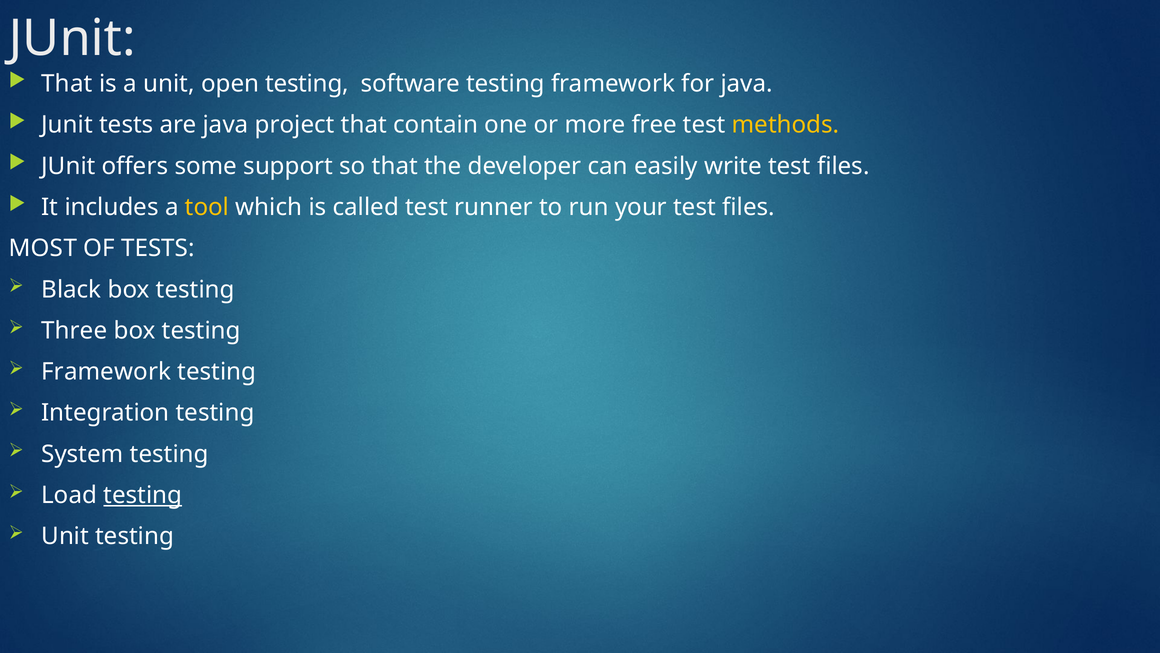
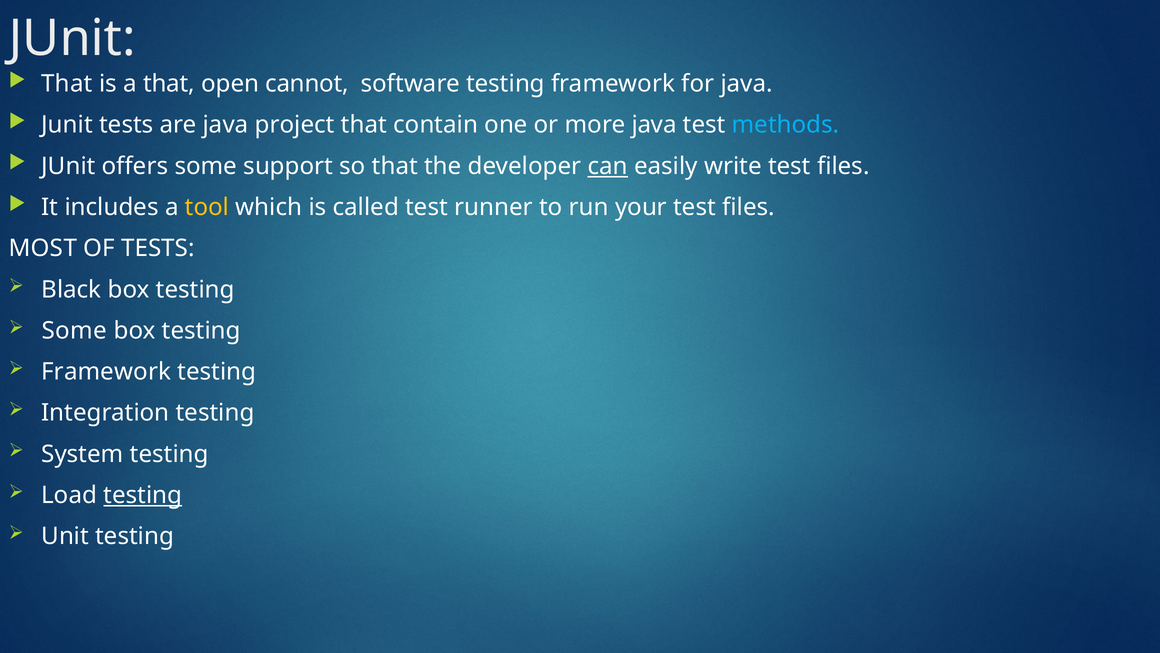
a unit: unit -> that
open testing: testing -> cannot
more free: free -> java
methods colour: yellow -> light blue
can underline: none -> present
Three at (74, 330): Three -> Some
